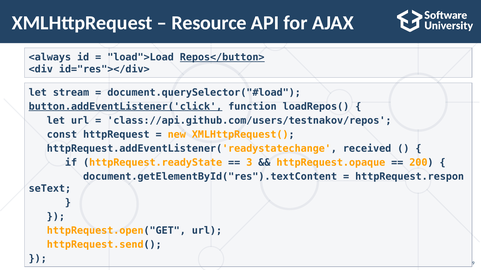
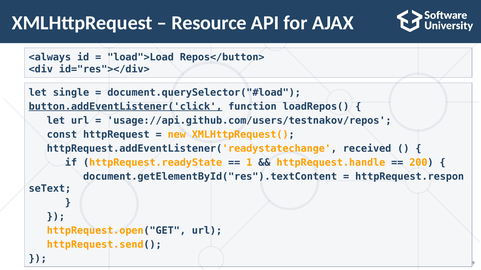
Repos</button> underline: present -> none
stream: stream -> single
class://api.github.com/users/testnakov/repos: class://api.github.com/users/testnakov/repos -> usage://api.github.com/users/testnakov/repos
3: 3 -> 1
httpRequest.opaque: httpRequest.opaque -> httpRequest.handle
